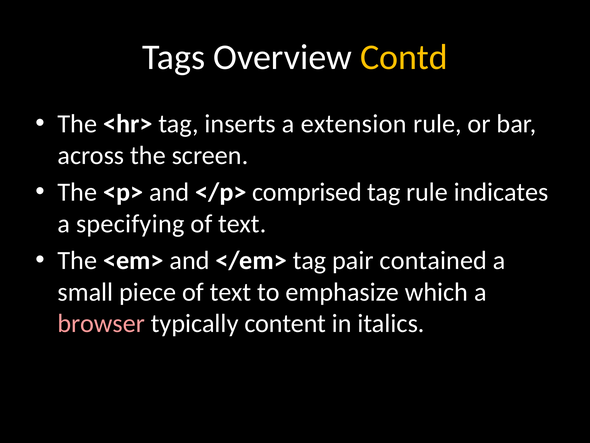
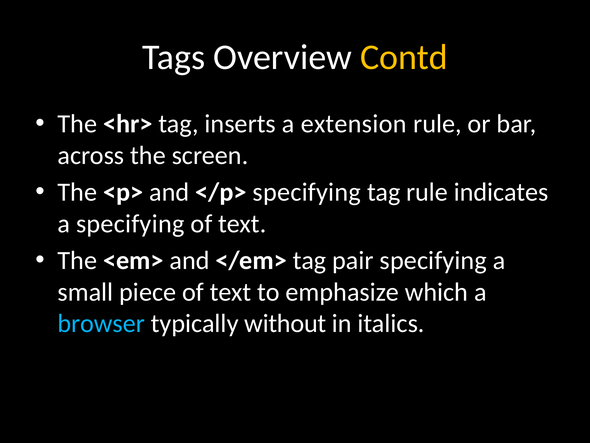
</p> comprised: comprised -> specifying
pair contained: contained -> specifying
browser colour: pink -> light blue
content: content -> without
